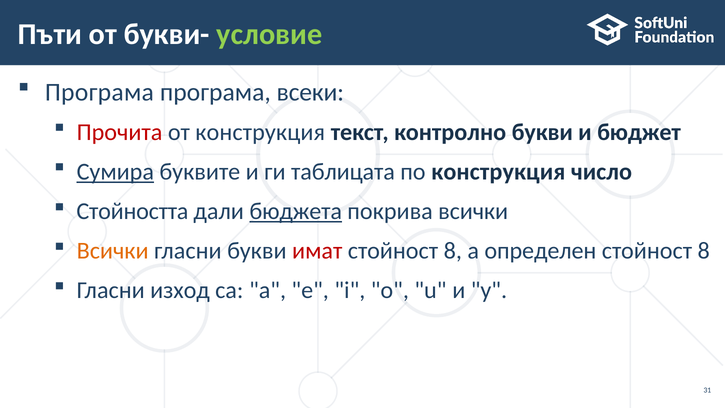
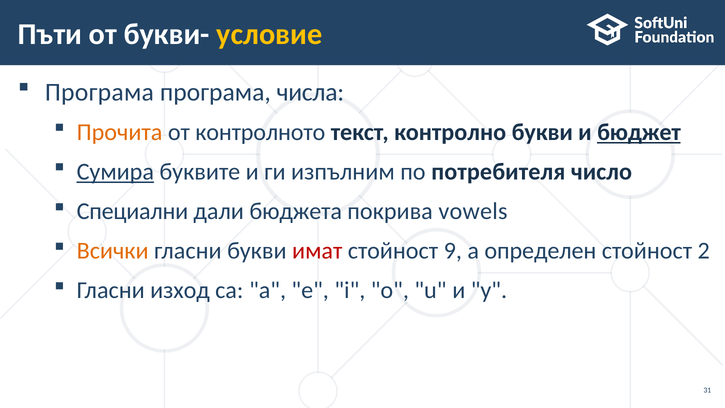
условие colour: light green -> yellow
всеки: всеки -> числа
Прочита colour: red -> orange
от конструкция: конструкция -> контролното
бюджет underline: none -> present
таблицата: таблицата -> изпълним
по конструкция: конструкция -> потребителя
Стойността: Стойността -> Специални
бюджета underline: present -> none
покрива всички: всички -> vowels
8 at (453, 251): 8 -> 9
8 at (704, 251): 8 -> 2
